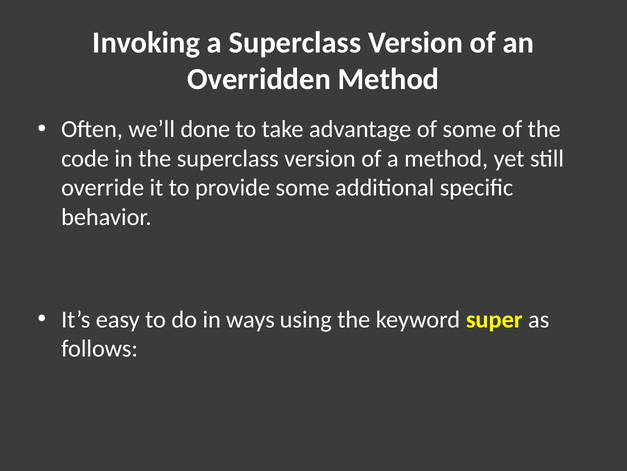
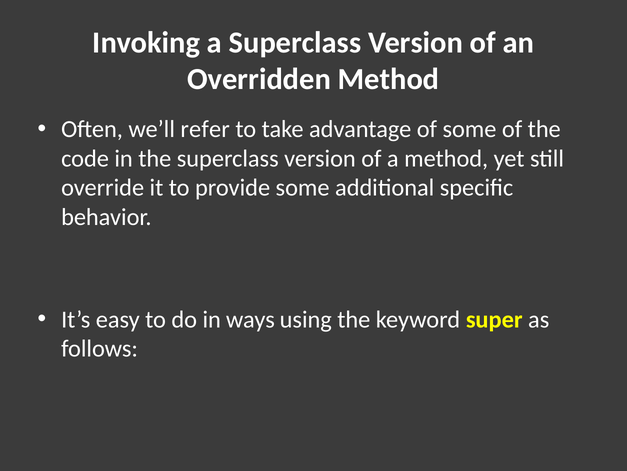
done: done -> refer
